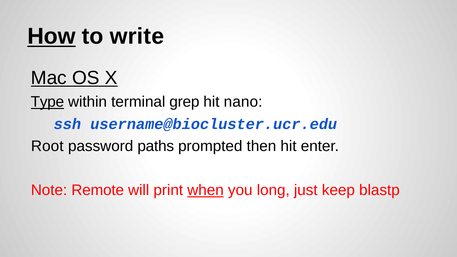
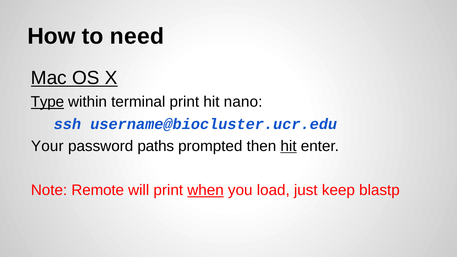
How underline: present -> none
write: write -> need
terminal grep: grep -> print
Root: Root -> Your
hit at (289, 146) underline: none -> present
long: long -> load
